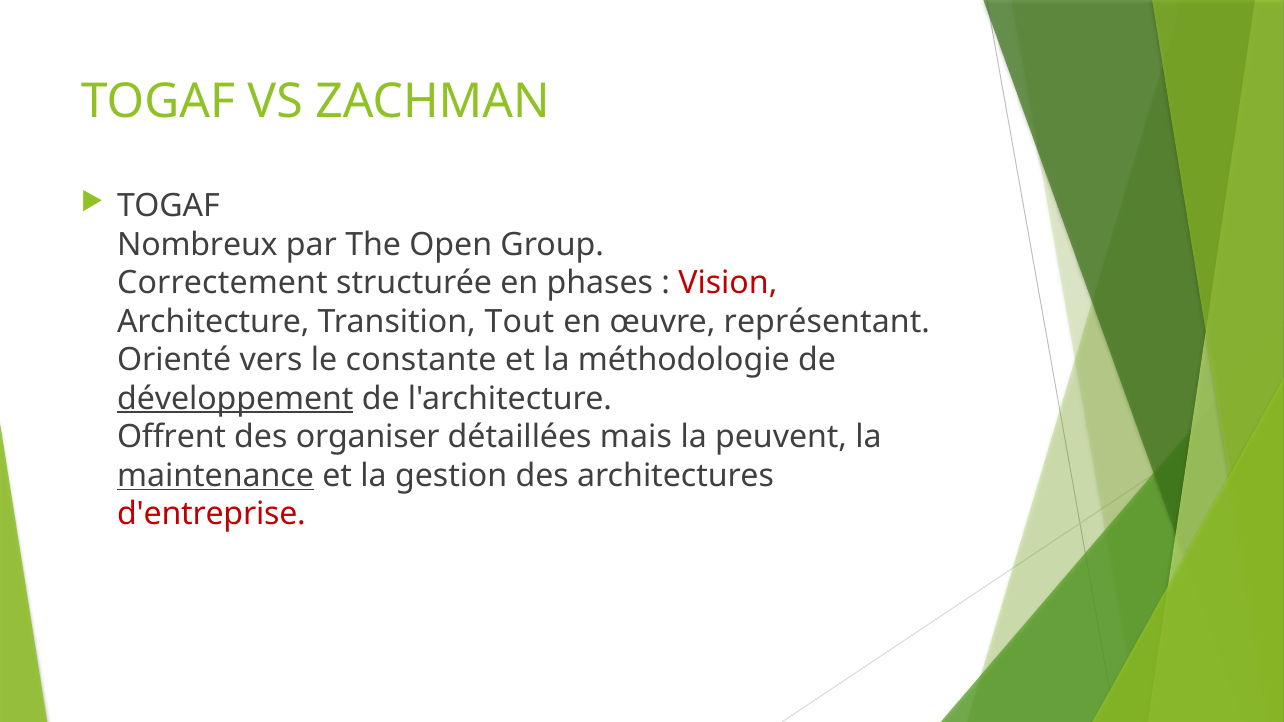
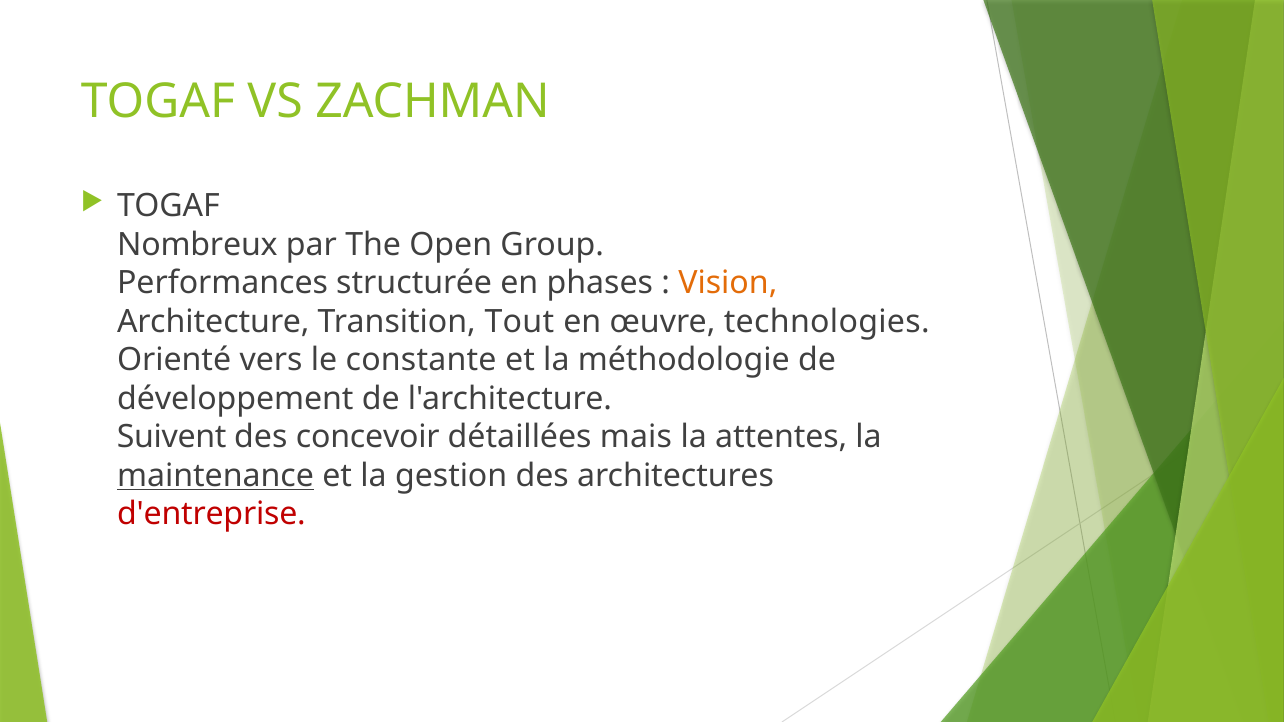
Correctement: Correctement -> Performances
Vision colour: red -> orange
représentant: représentant -> technologies
développement underline: present -> none
Offrent: Offrent -> Suivent
organiser: organiser -> concevoir
peuvent: peuvent -> attentes
